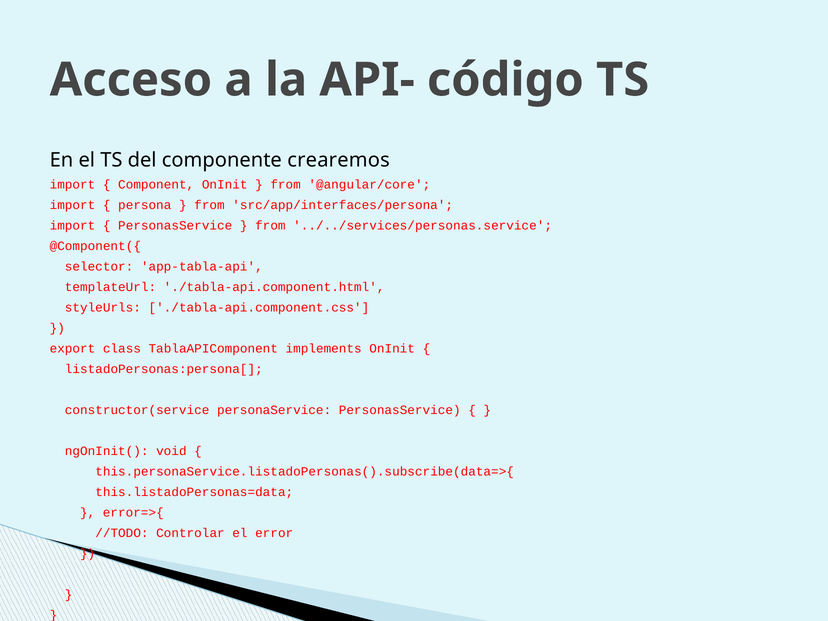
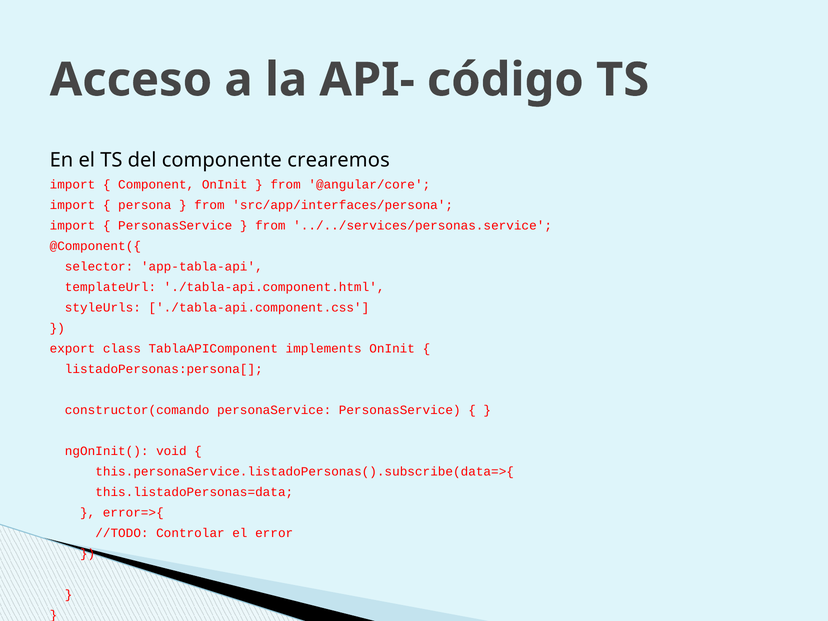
constructor(service: constructor(service -> constructor(comando
